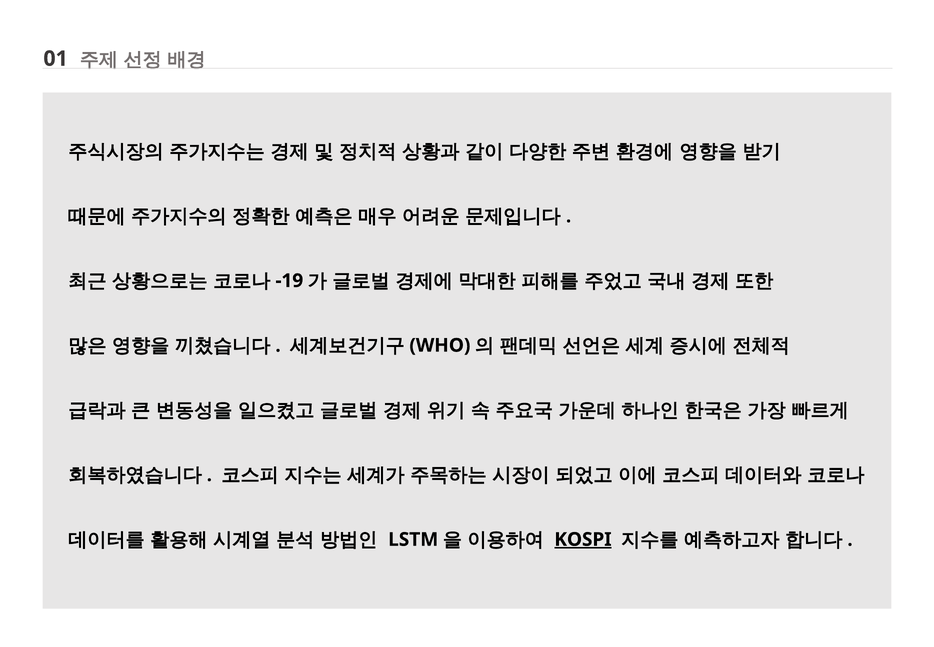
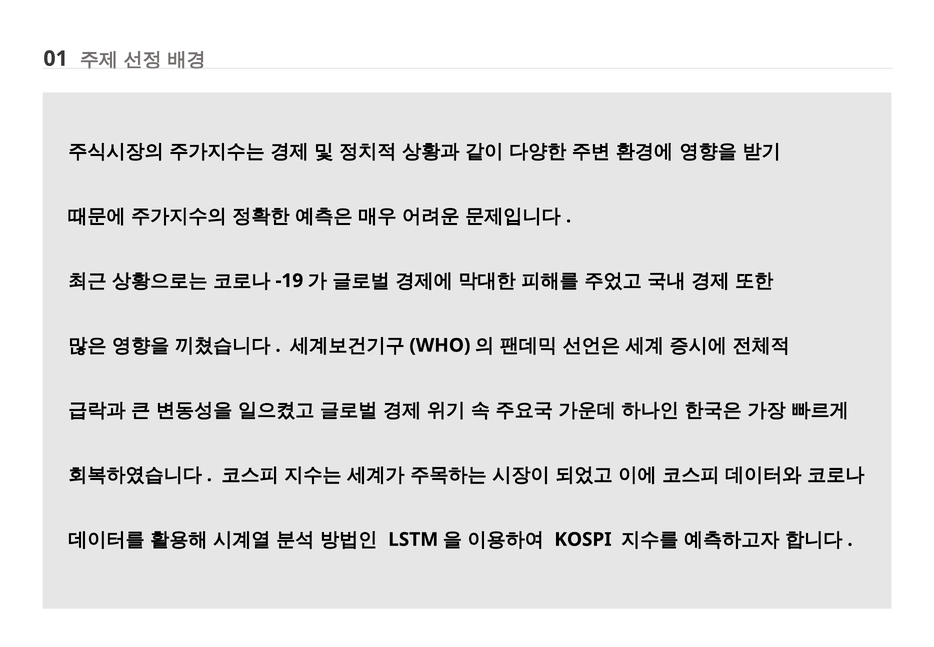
KOSPI underline: present -> none
